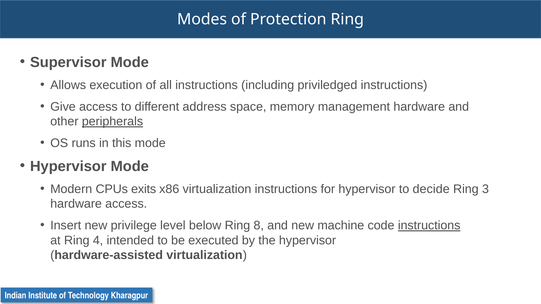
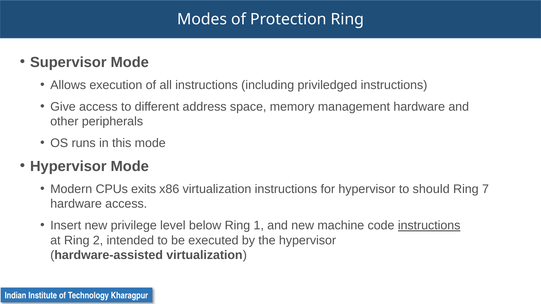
peripherals underline: present -> none
decide: decide -> should
3: 3 -> 7
8: 8 -> 1
4: 4 -> 2
